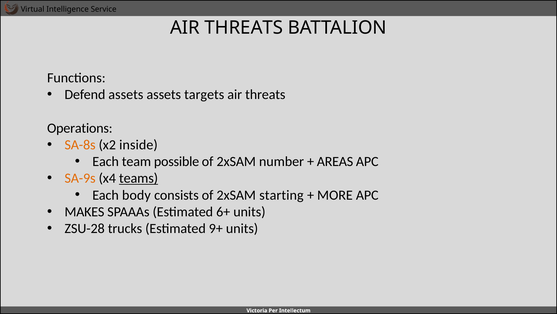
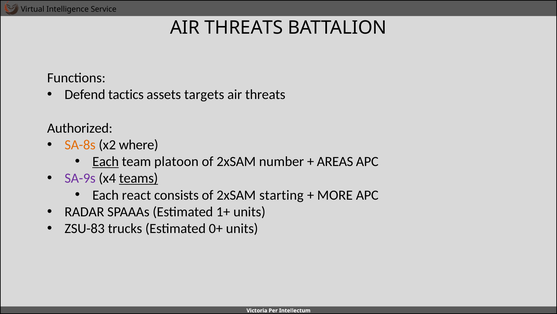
Defend assets: assets -> tactics
Operations: Operations -> Authorized
inside: inside -> where
Each at (106, 161) underline: none -> present
possible: possible -> platoon
SA-9s colour: orange -> purple
body: body -> react
MAKES: MAKES -> RADAR
6+: 6+ -> 1+
ZSU-28: ZSU-28 -> ZSU-83
9+: 9+ -> 0+
